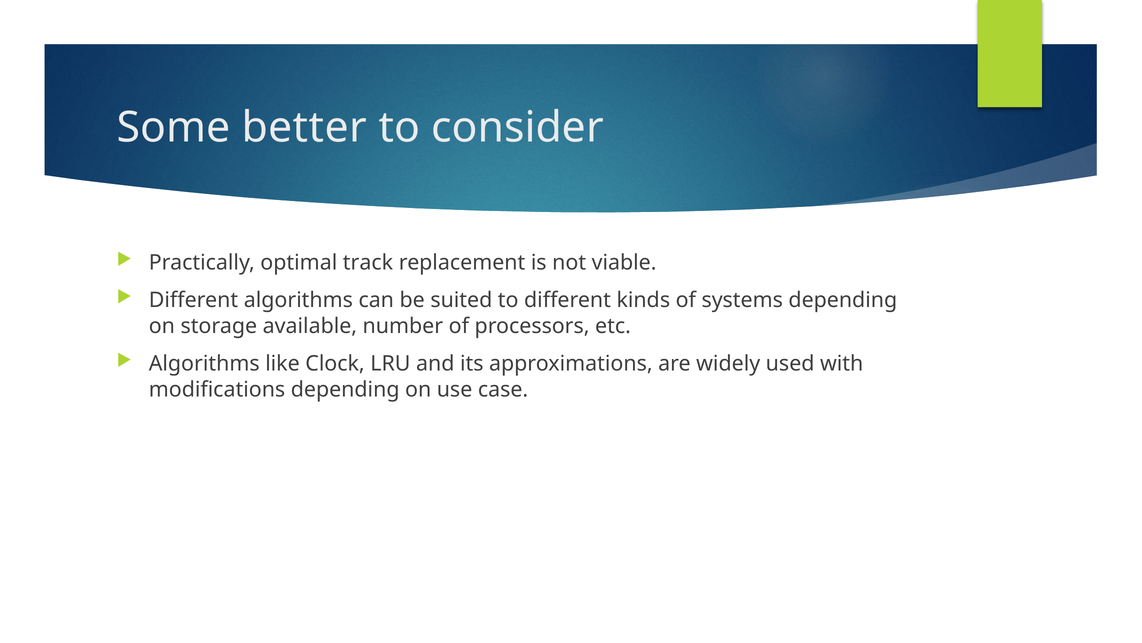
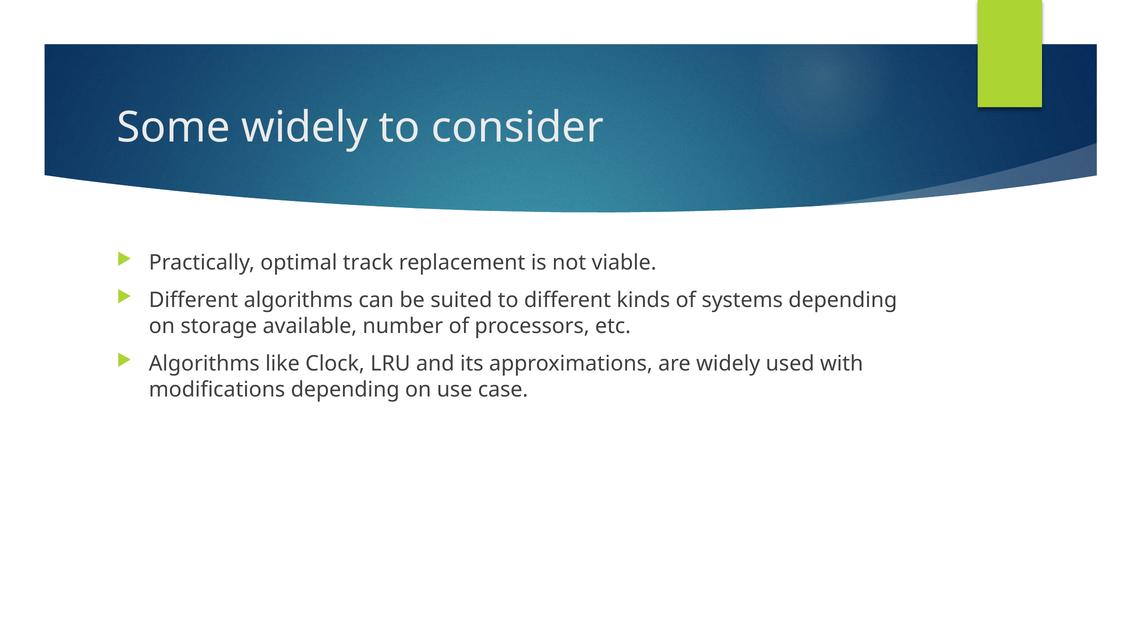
Some better: better -> widely
